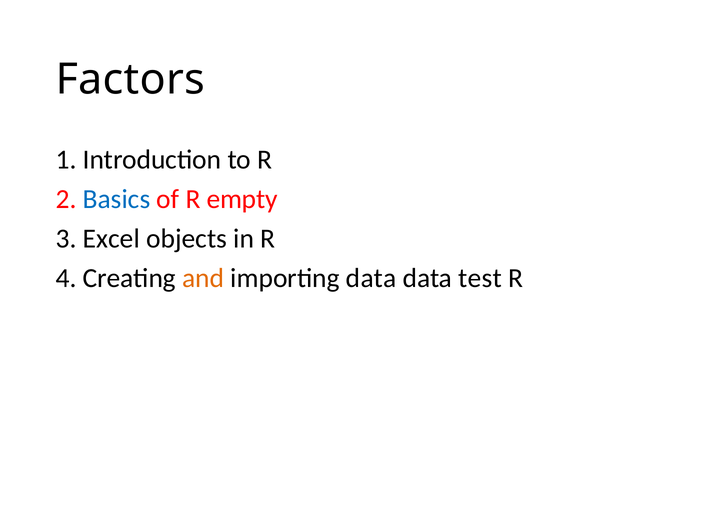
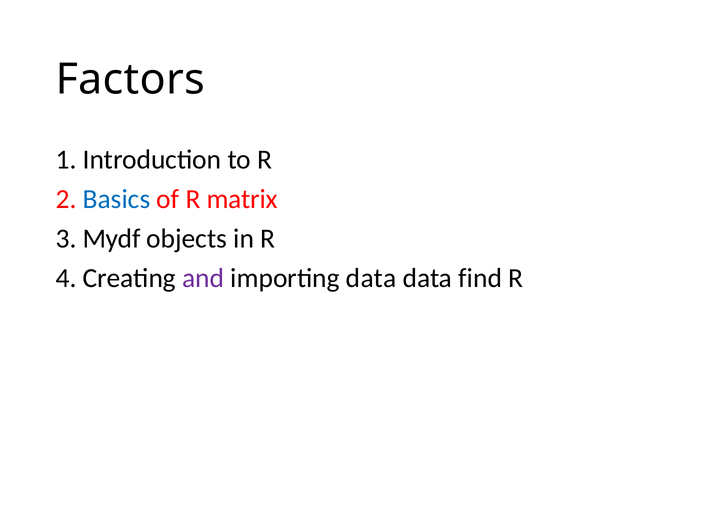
empty: empty -> matrix
Excel: Excel -> Mydf
and colour: orange -> purple
test: test -> find
